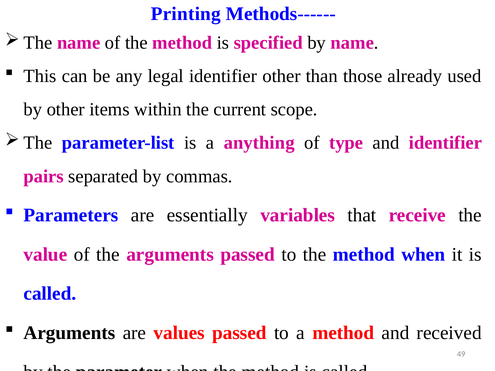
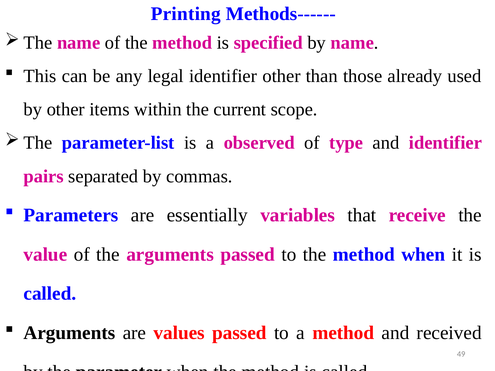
anything: anything -> observed
